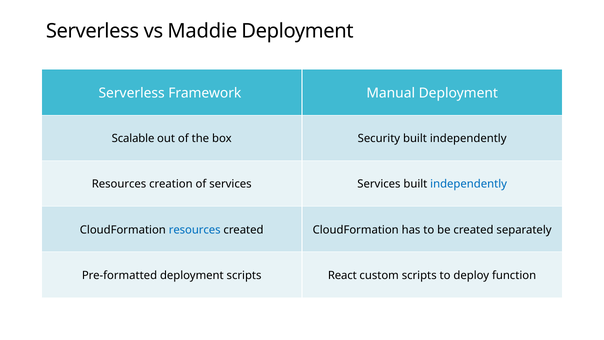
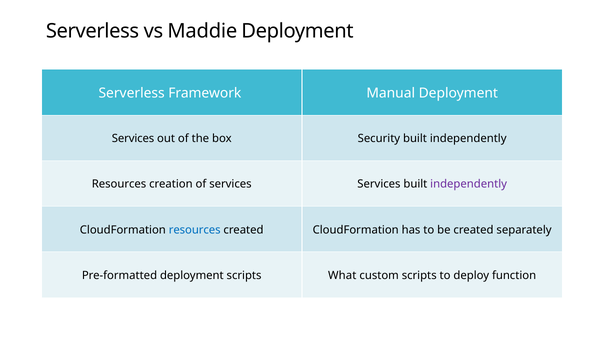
Scalable at (133, 138): Scalable -> Services
independently at (469, 184) colour: blue -> purple
React: React -> What
